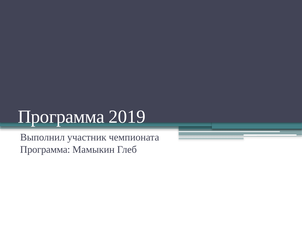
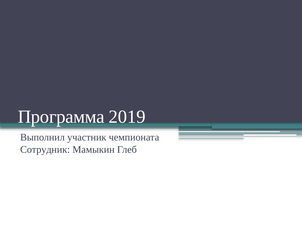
Программа at (45, 149): Программа -> Сотрудник
